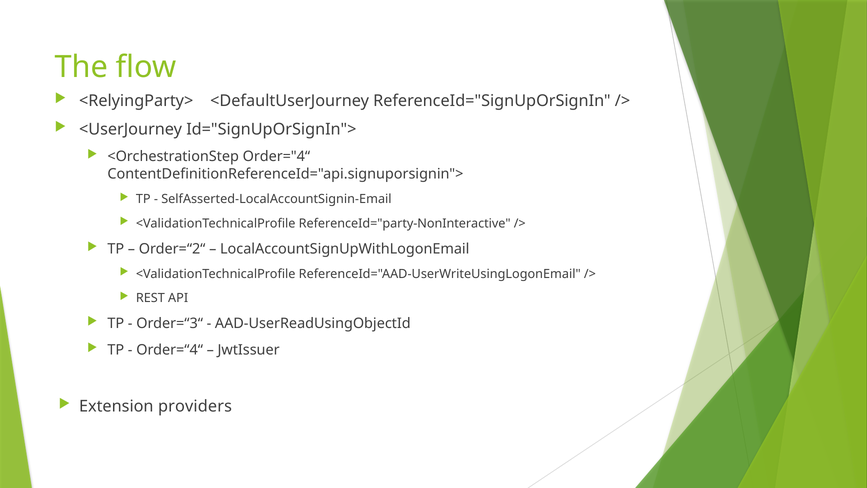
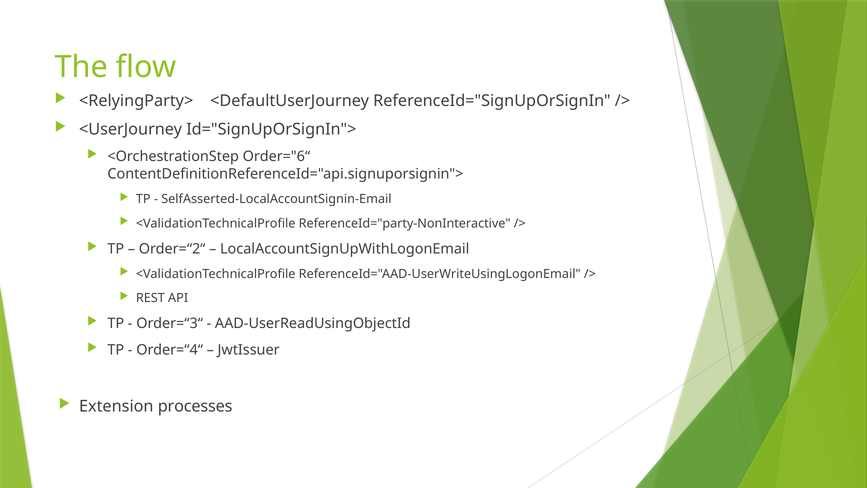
Order="4“: Order="4“ -> Order="6“
providers: providers -> processes
